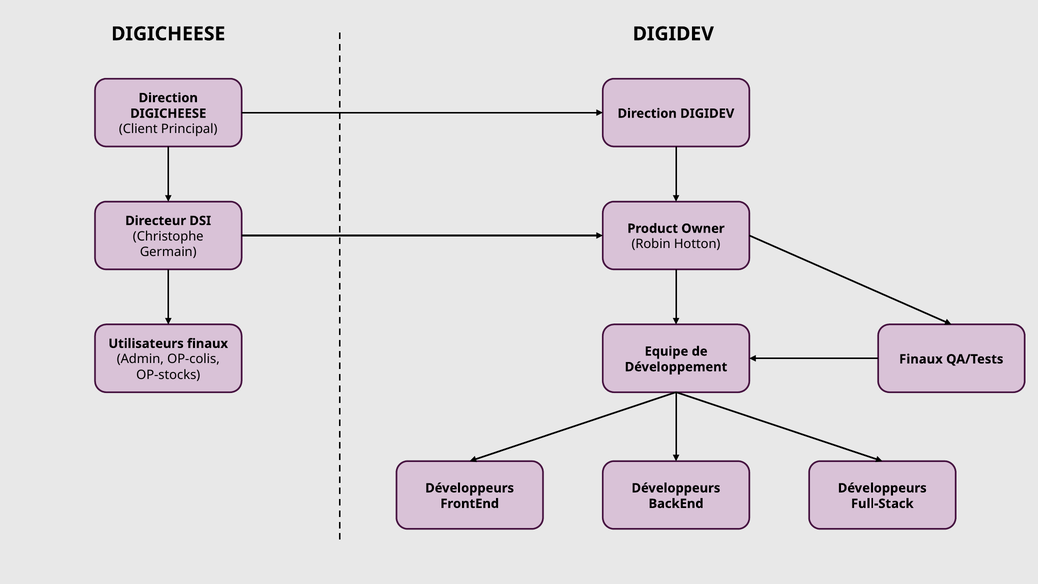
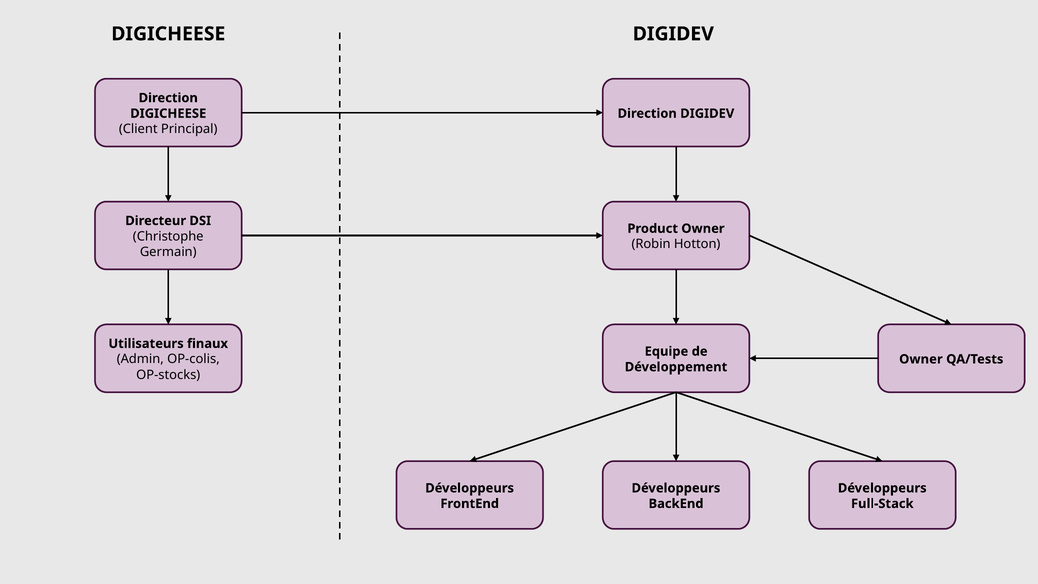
Finaux at (921, 359): Finaux -> Owner
